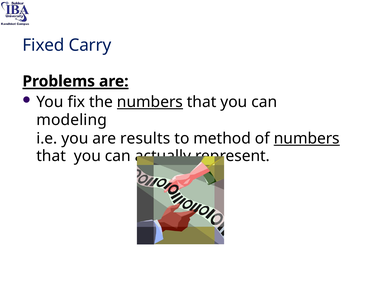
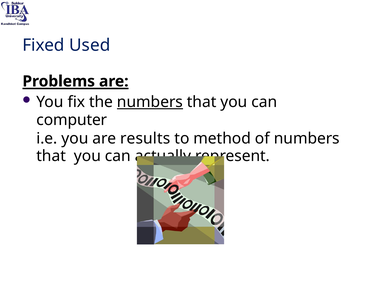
Carry: Carry -> Used
modeling: modeling -> computer
numbers at (307, 138) underline: present -> none
